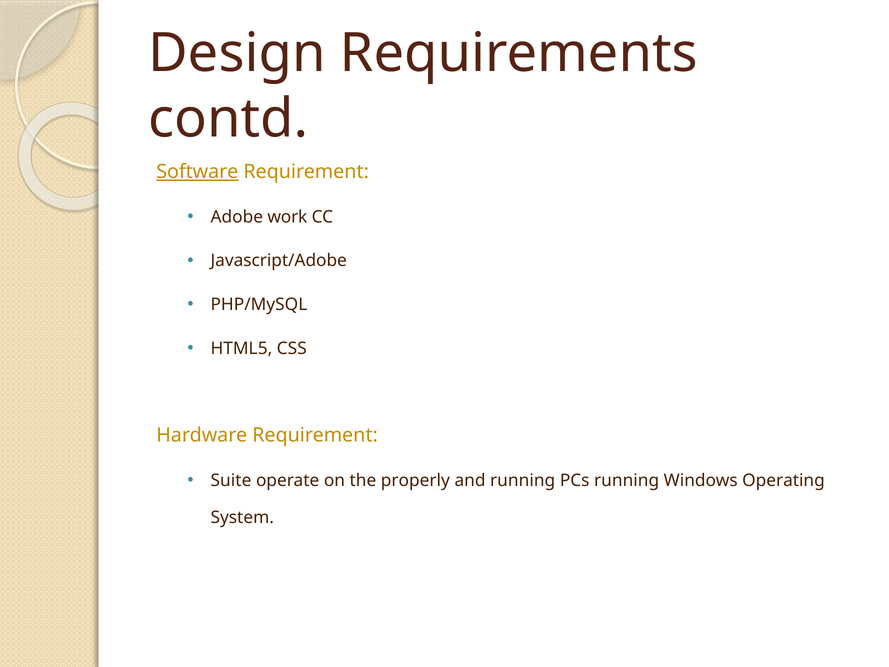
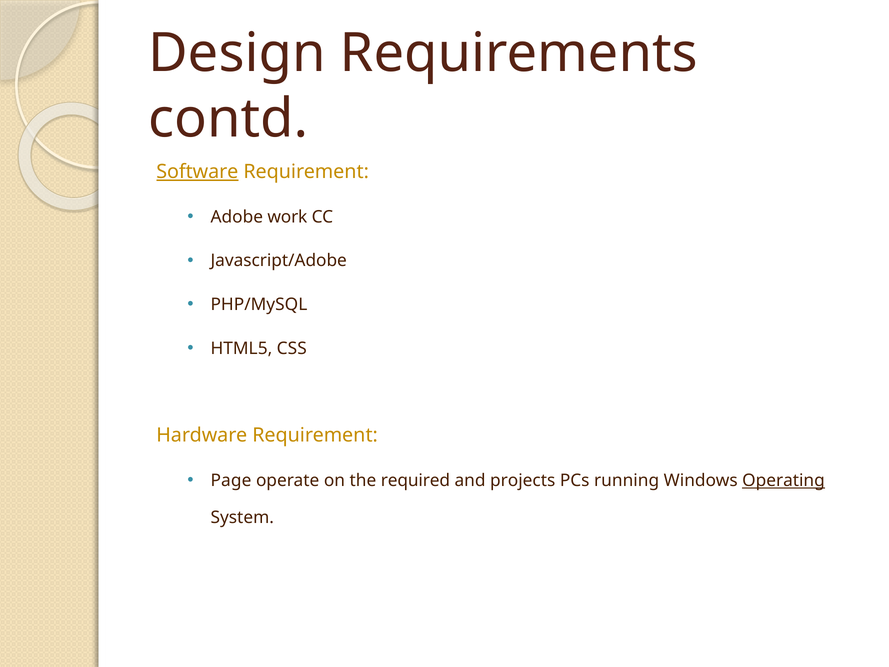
Suite: Suite -> Page
properly: properly -> required
and running: running -> projects
Operating underline: none -> present
